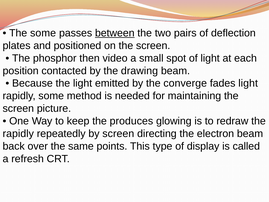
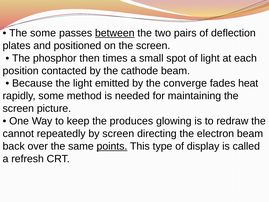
video: video -> times
drawing: drawing -> cathode
fades light: light -> heat
rapidly at (18, 133): rapidly -> cannot
points underline: none -> present
